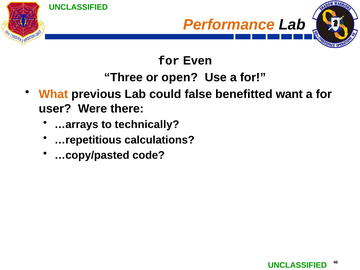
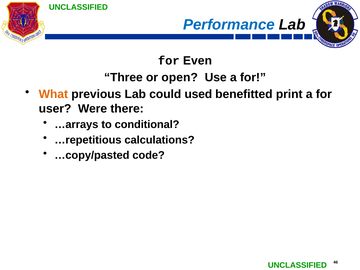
Performance colour: orange -> blue
false: false -> used
want: want -> print
technically: technically -> conditional
